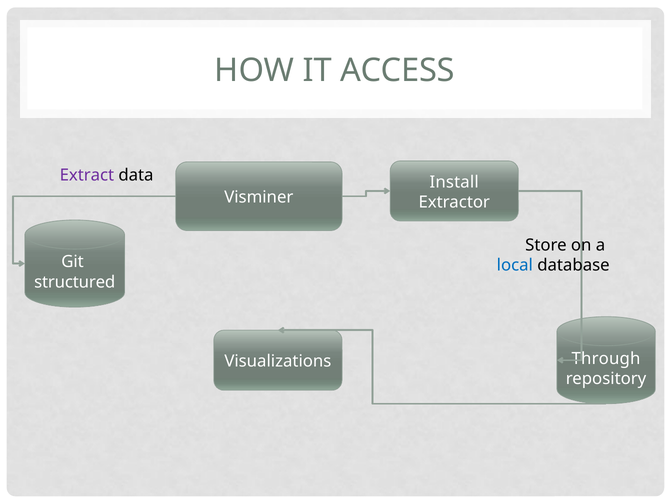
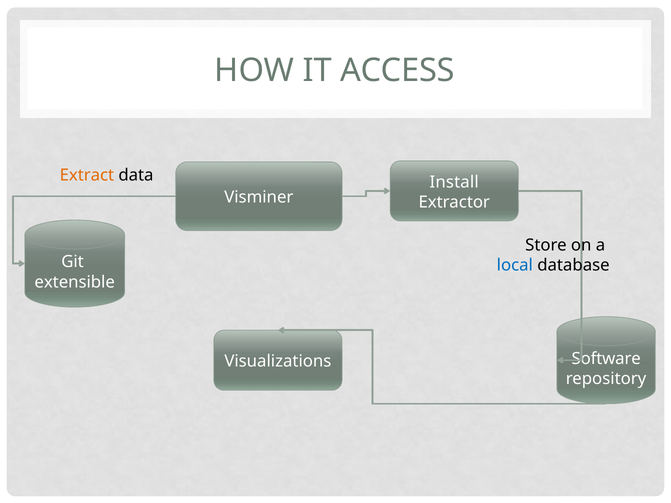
Extract colour: purple -> orange
structured: structured -> extensible
Through: Through -> Software
